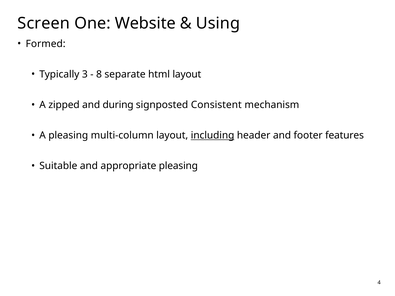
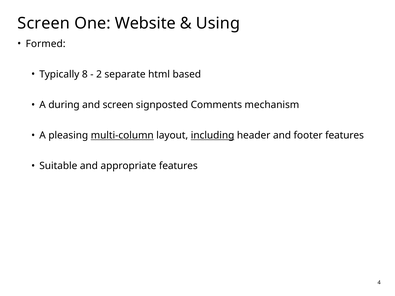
3: 3 -> 8
8: 8 -> 2
html layout: layout -> based
zipped: zipped -> during
and during: during -> screen
Consistent: Consistent -> Comments
multi-column underline: none -> present
appropriate pleasing: pleasing -> features
